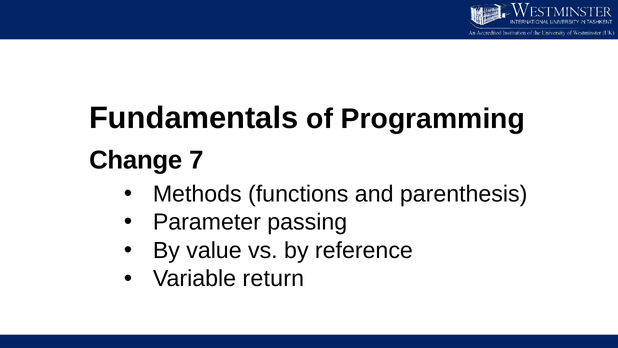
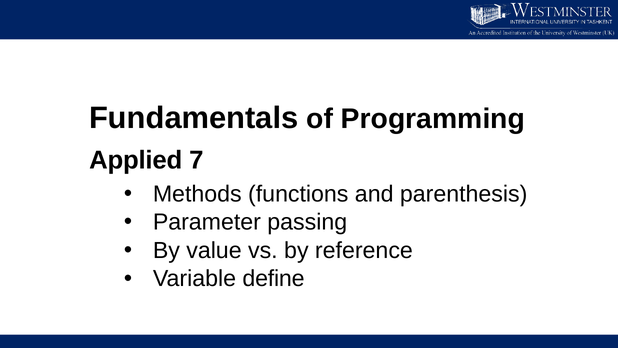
Change: Change -> Applied
return: return -> define
